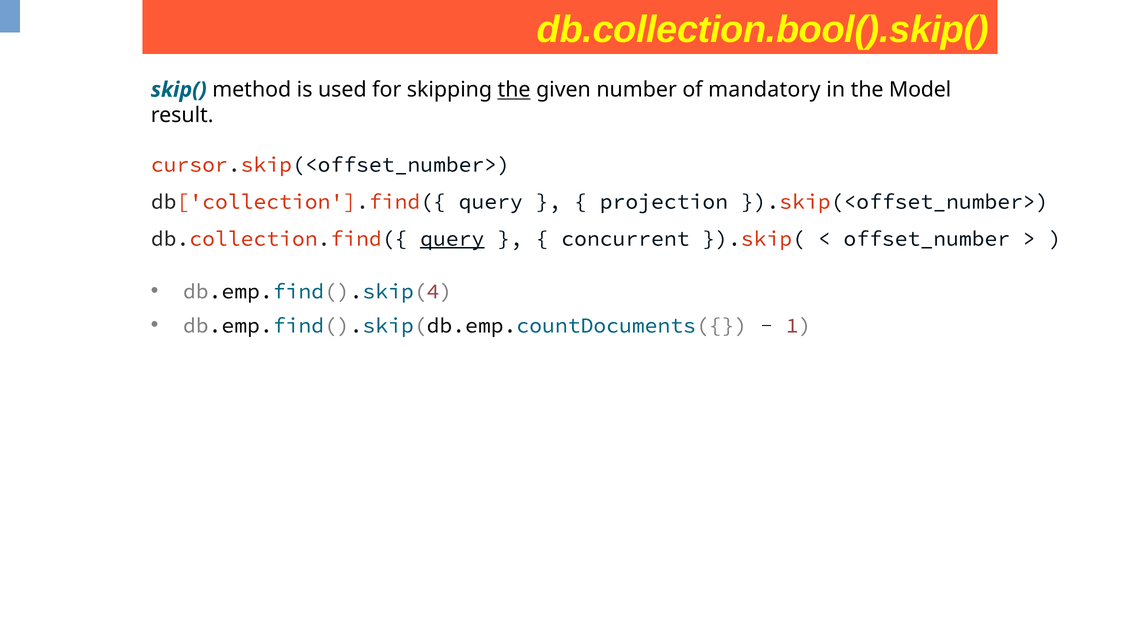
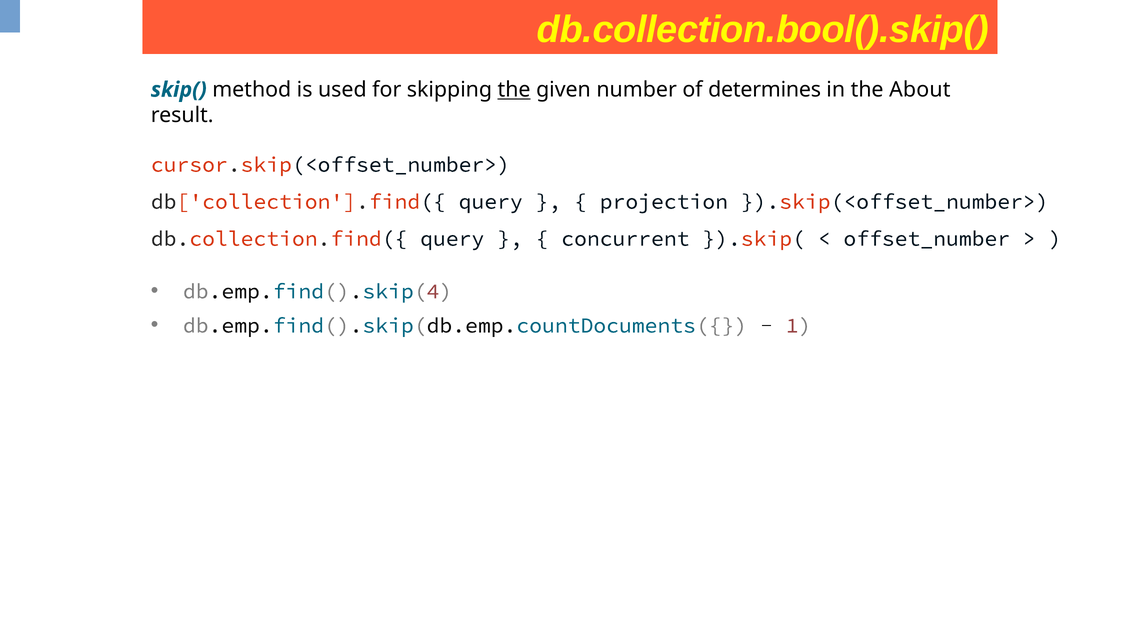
mandatory: mandatory -> determines
Model: Model -> About
query at (452, 239) underline: present -> none
